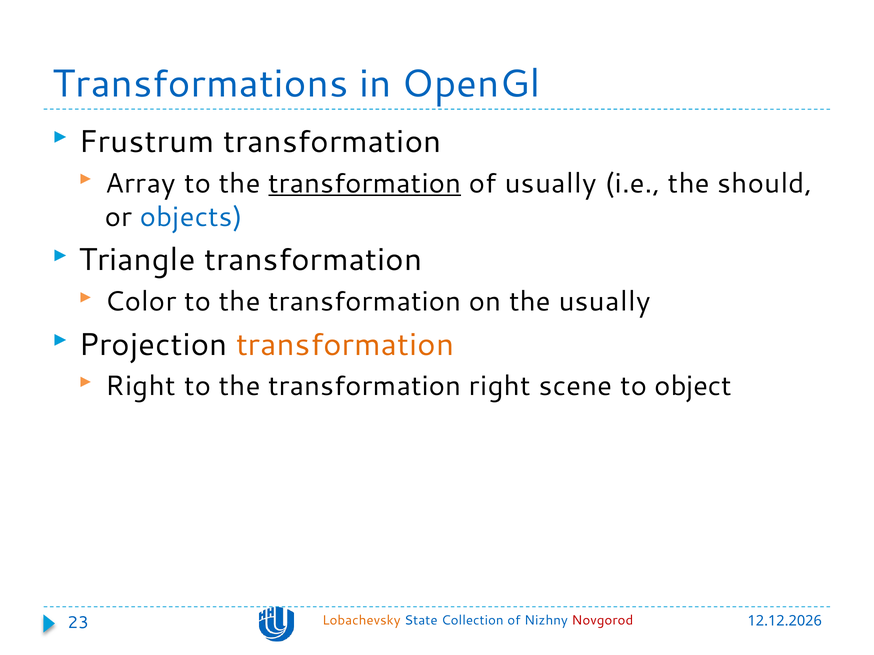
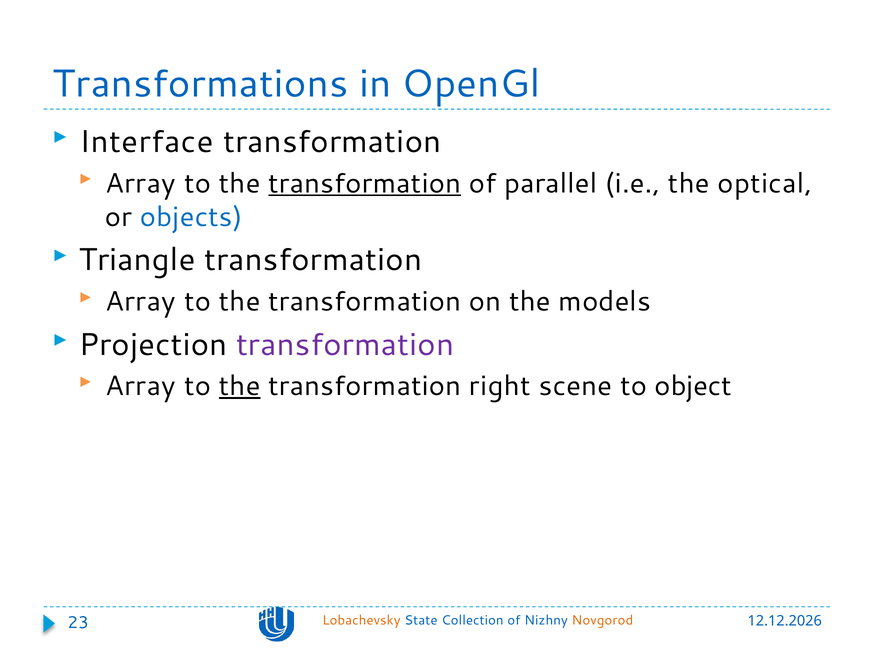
Frustrum: Frustrum -> Interface
of usually: usually -> parallel
should: should -> optical
Color at (141, 302): Color -> Array
the usually: usually -> models
transformation at (345, 345) colour: orange -> purple
Right at (141, 386): Right -> Array
the at (240, 386) underline: none -> present
Novgorod colour: red -> orange
